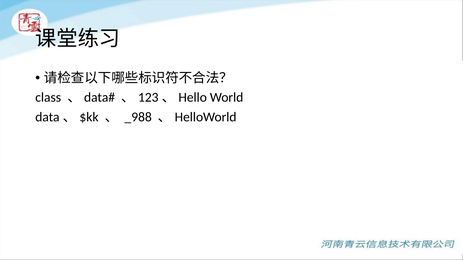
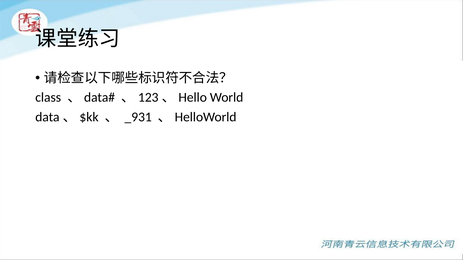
_988: _988 -> _931
